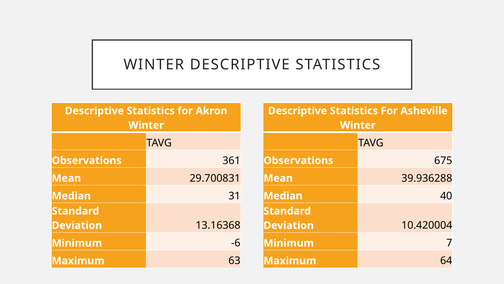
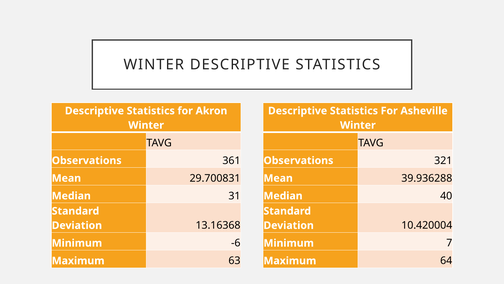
675: 675 -> 321
